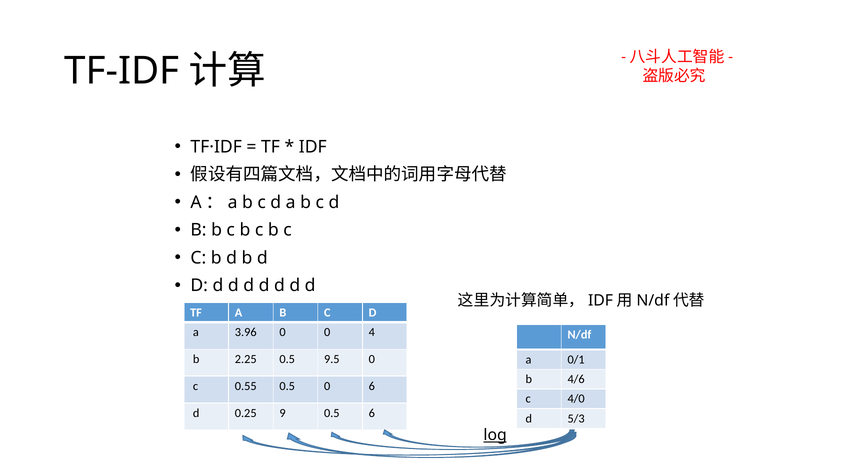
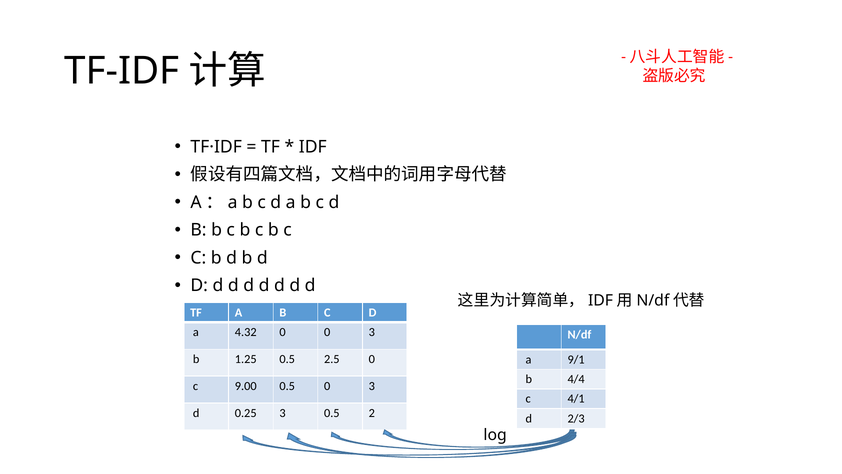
3.96: 3.96 -> 4.32
0 0 4: 4 -> 3
2.25: 2.25 -> 1.25
9.5: 9.5 -> 2.5
0/1: 0/1 -> 9/1
4/6: 4/6 -> 4/4
0.55: 0.55 -> 9.00
0.5 0 6: 6 -> 3
4/0: 4/0 -> 4/1
0.25 9: 9 -> 3
0.5 6: 6 -> 2
5/3: 5/3 -> 2/3
log underline: present -> none
